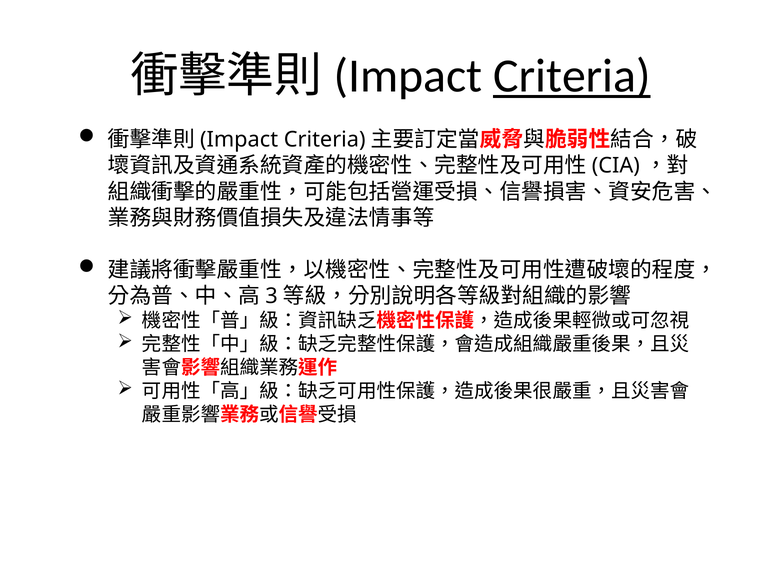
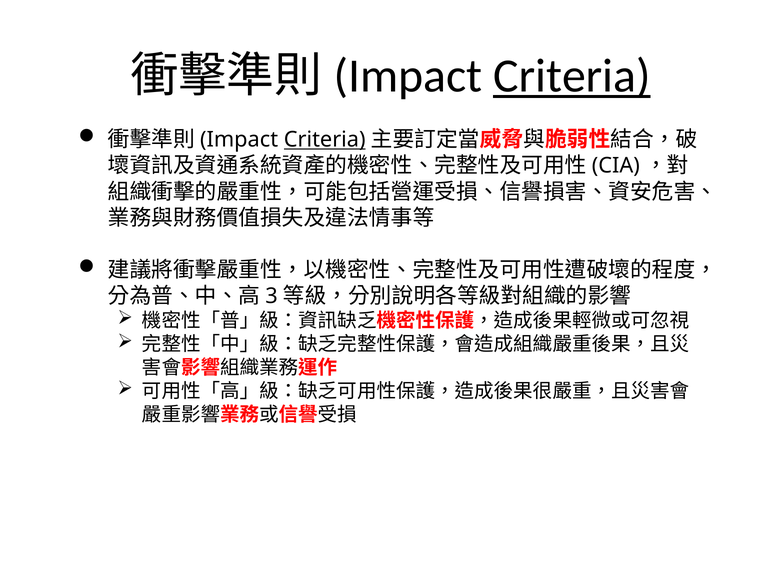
Criteria at (325, 140) underline: none -> present
